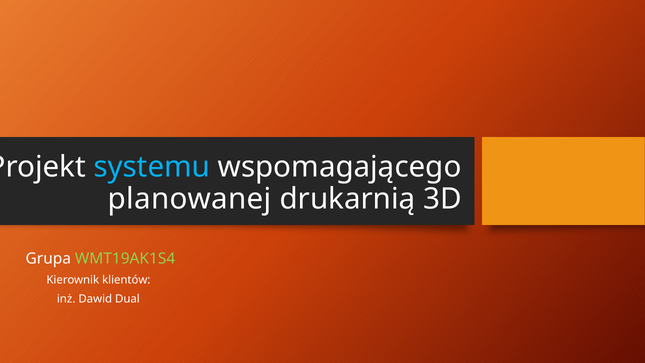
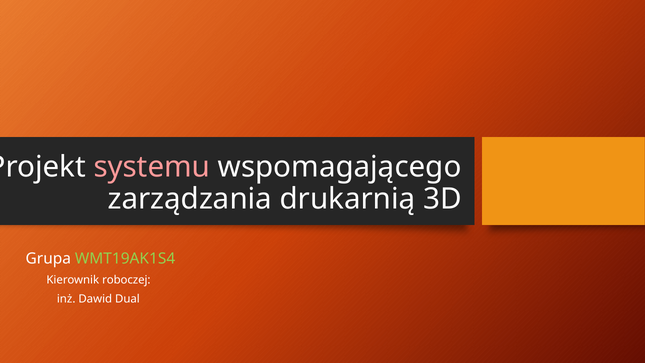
systemu colour: light blue -> pink
planowanej: planowanej -> zarządzania
klientów: klientów -> roboczej
